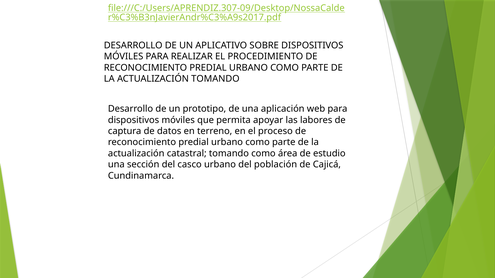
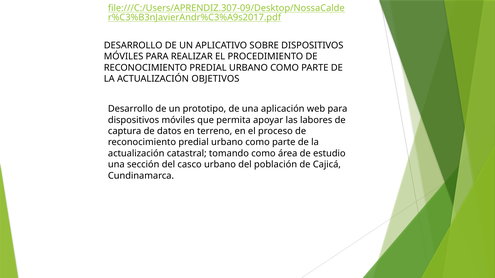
ACTUALIZACIÓN TOMANDO: TOMANDO -> OBJETIVOS
